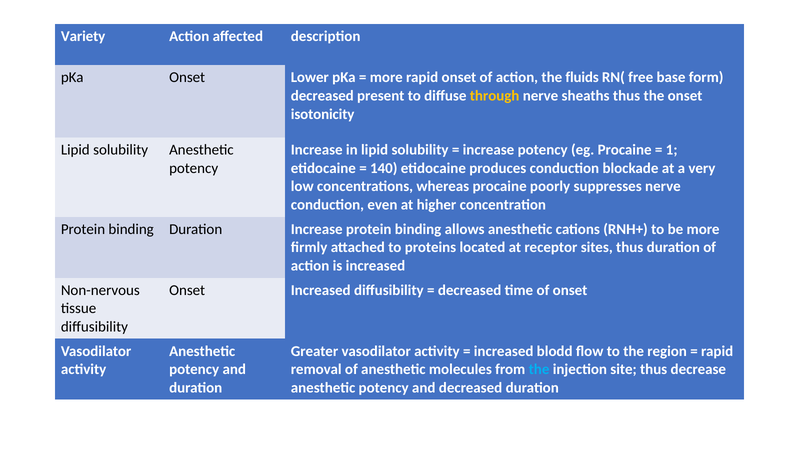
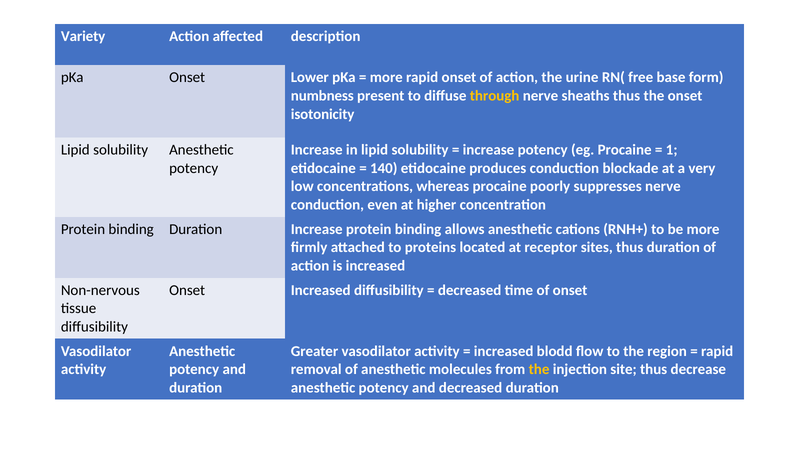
fluids: fluids -> urine
decreased at (322, 96): decreased -> numbness
the at (539, 369) colour: light blue -> yellow
